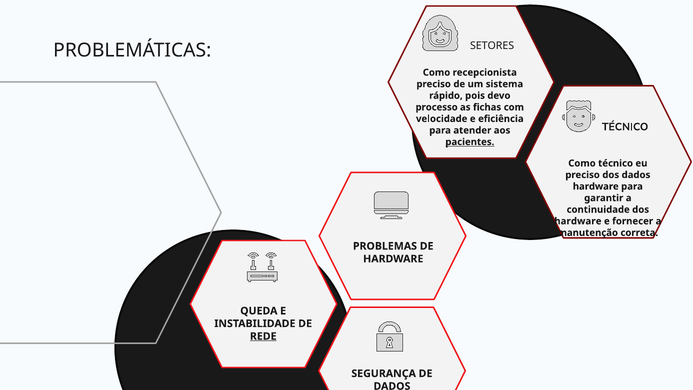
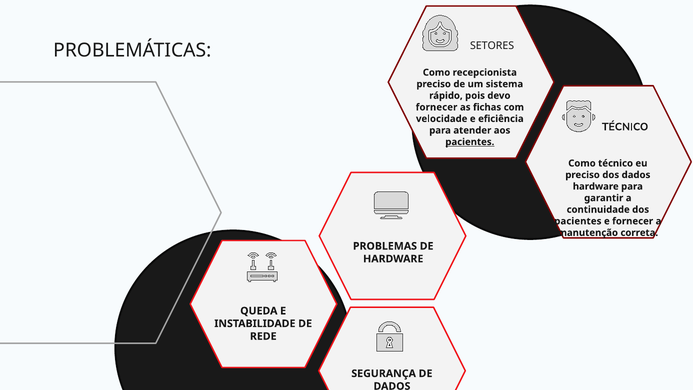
processo at (437, 107): processo -> fornecer
hardware at (578, 221): hardware -> pacientes
REDE underline: present -> none
